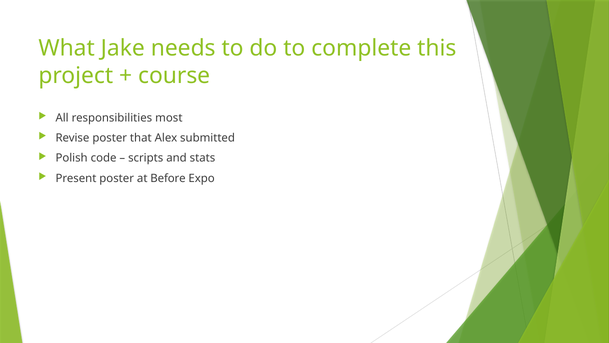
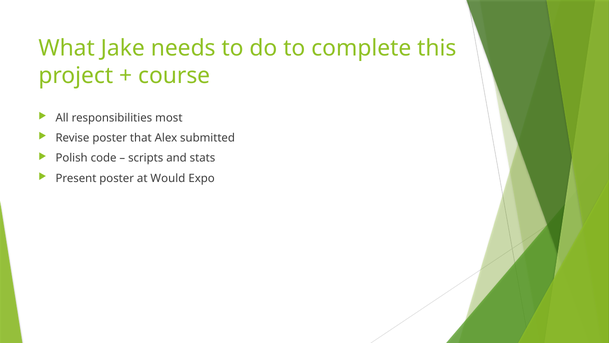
Before: Before -> Would
